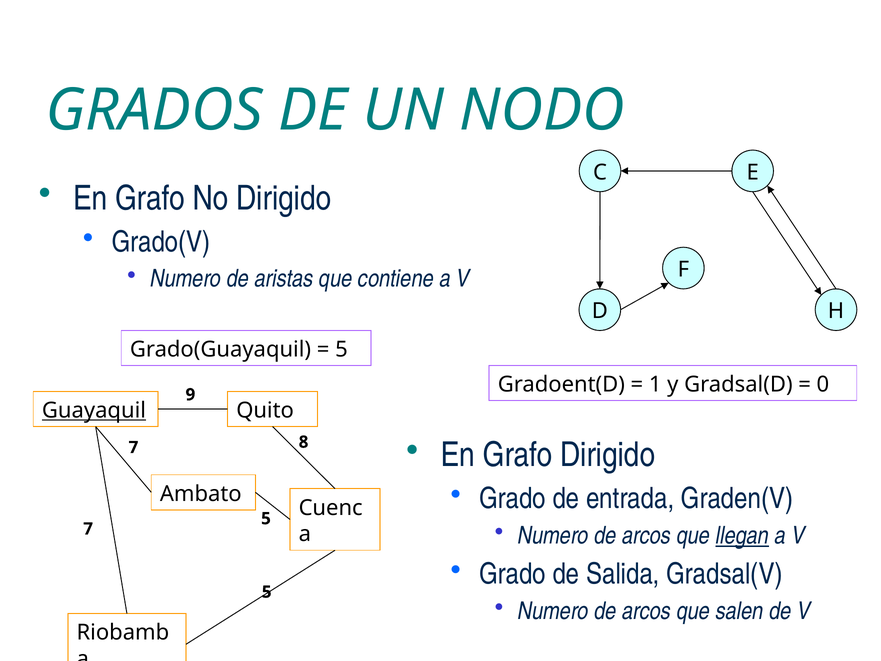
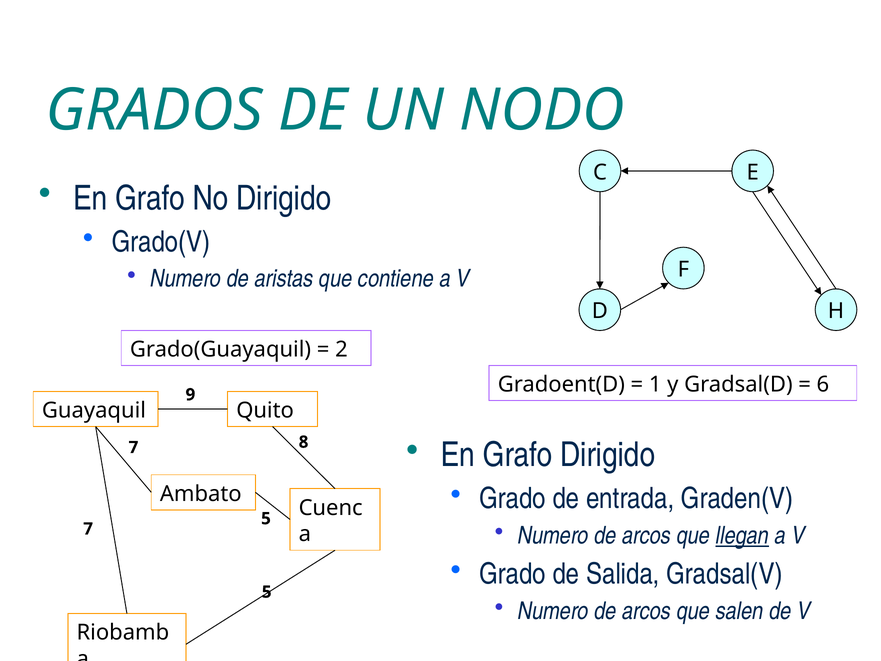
5 at (341, 349): 5 -> 2
0: 0 -> 6
Guayaquil underline: present -> none
